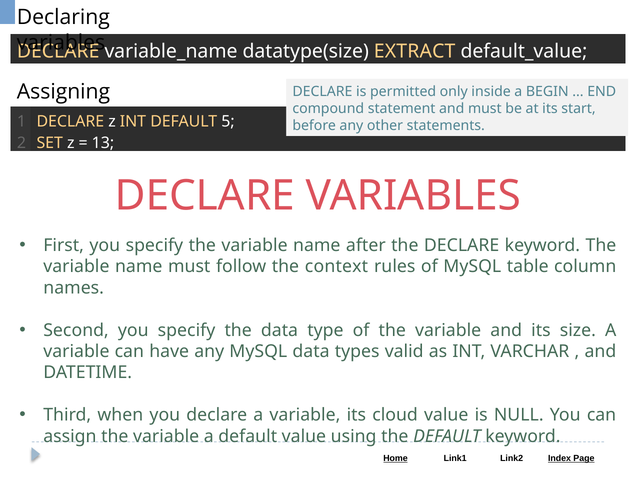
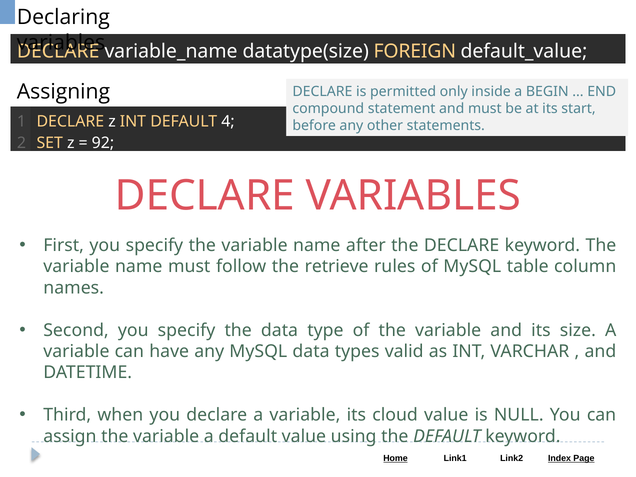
EXTRACT: EXTRACT -> FOREIGN
5: 5 -> 4
13: 13 -> 92
context: context -> retrieve
